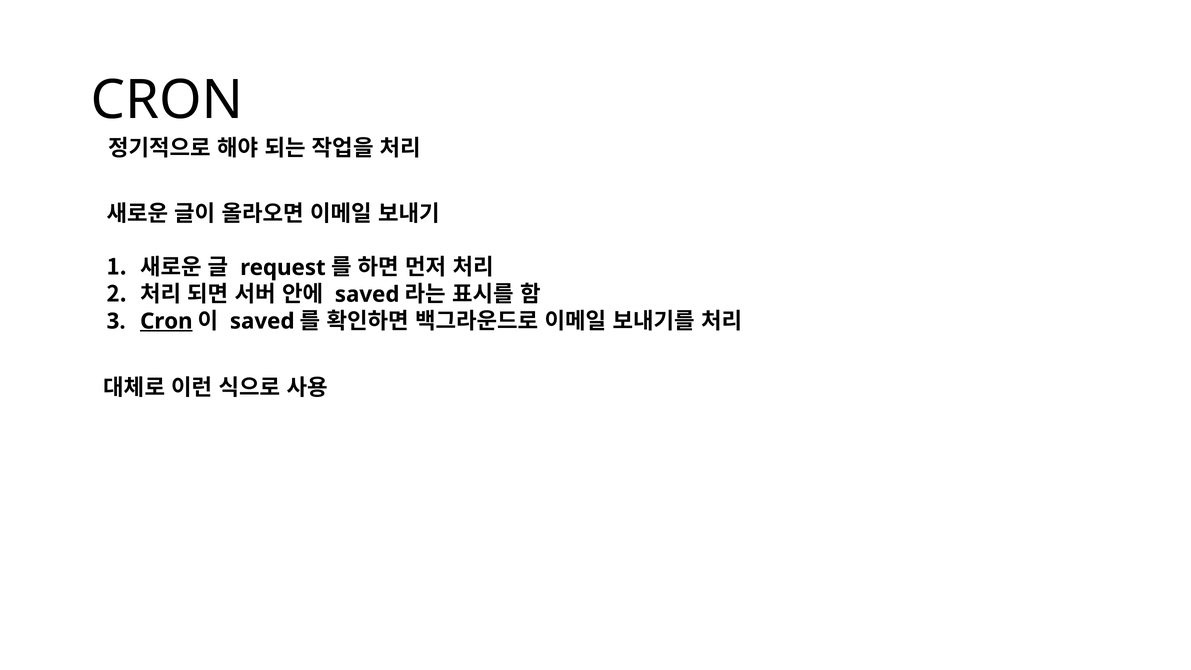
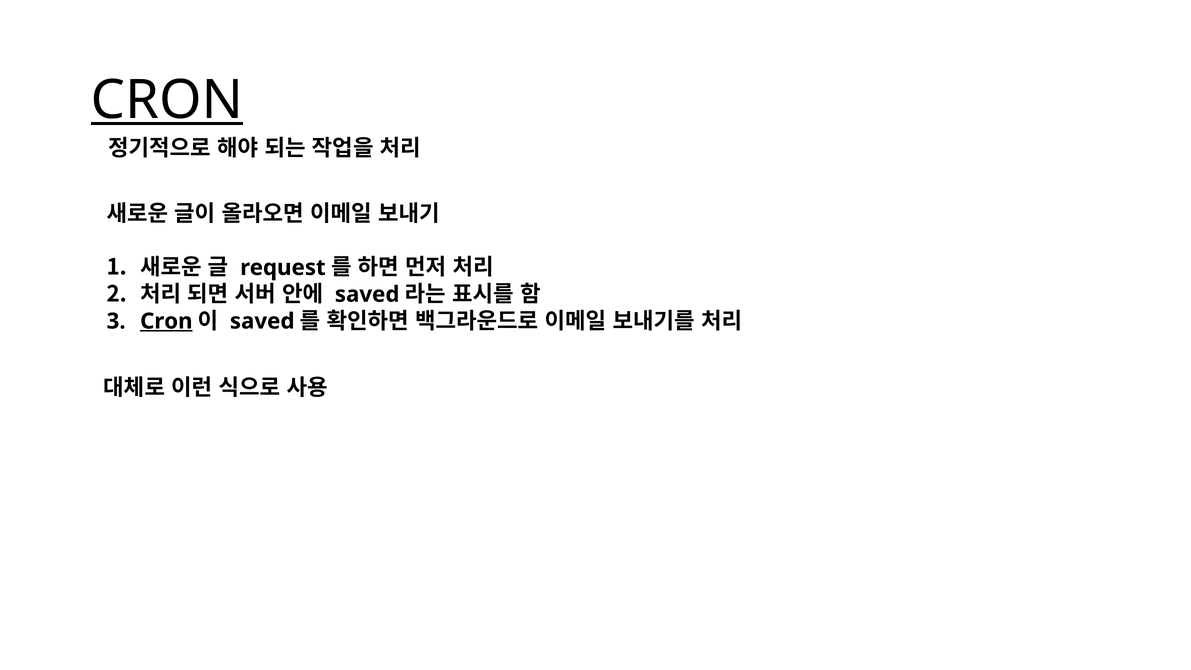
CRON at (167, 100) underline: none -> present
